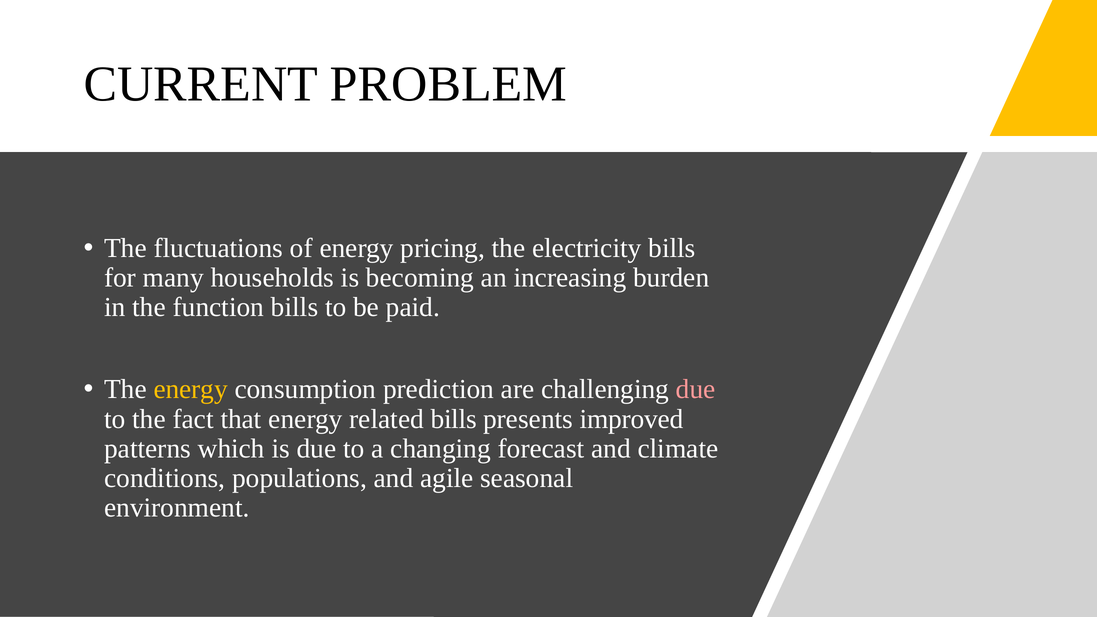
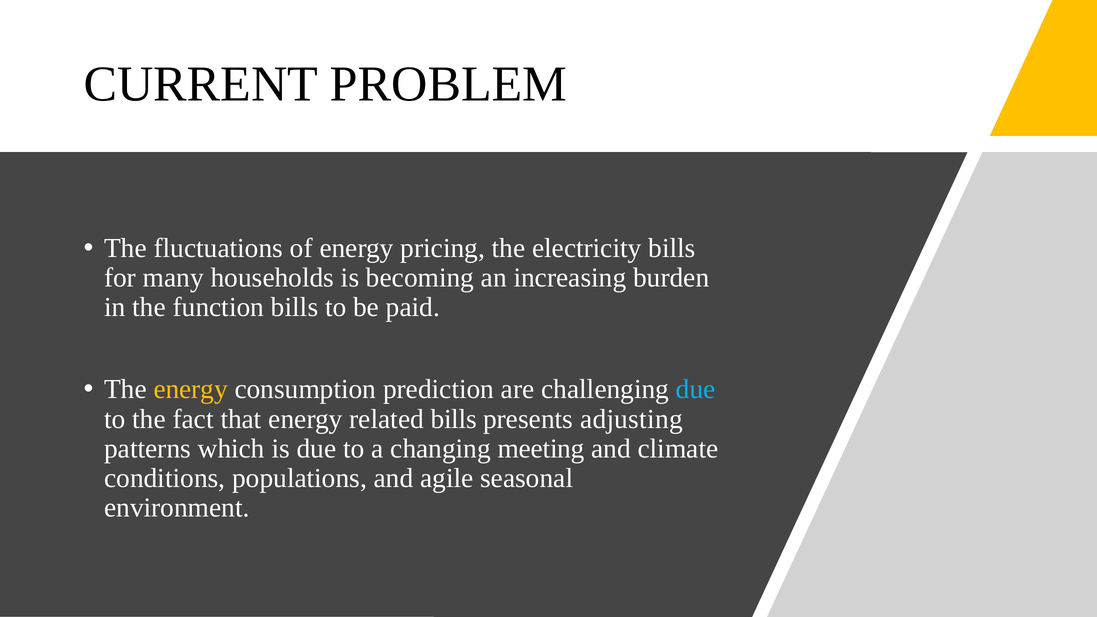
due at (696, 389) colour: pink -> light blue
improved: improved -> adjusting
forecast: forecast -> meeting
